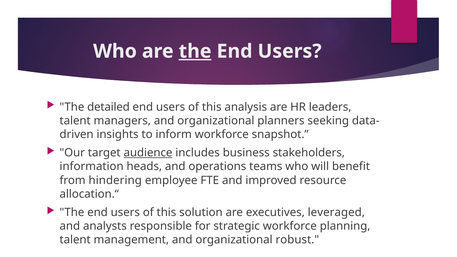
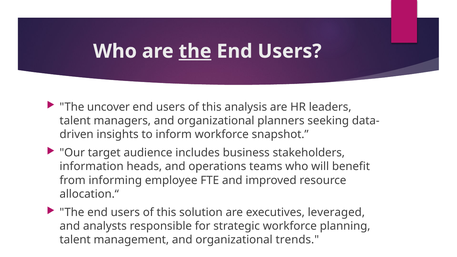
detailed: detailed -> uncover
audience underline: present -> none
hindering: hindering -> informing
robust: robust -> trends
